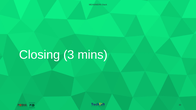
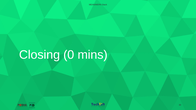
3: 3 -> 0
